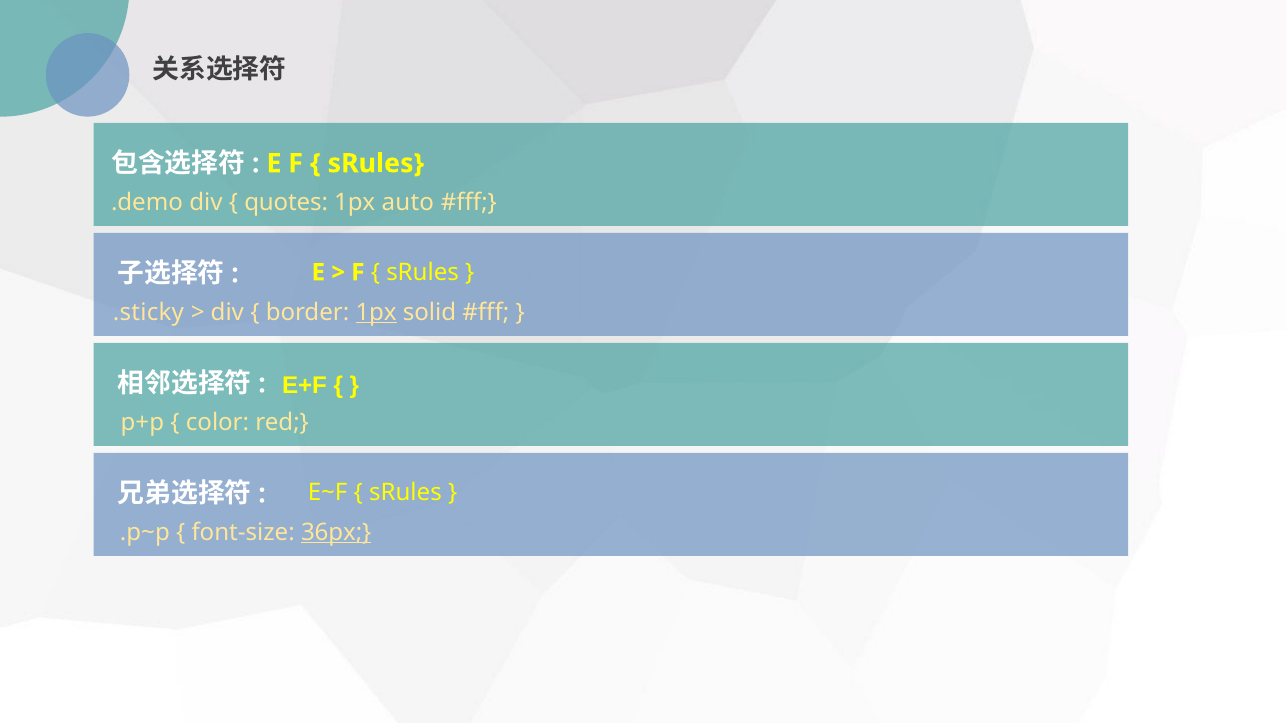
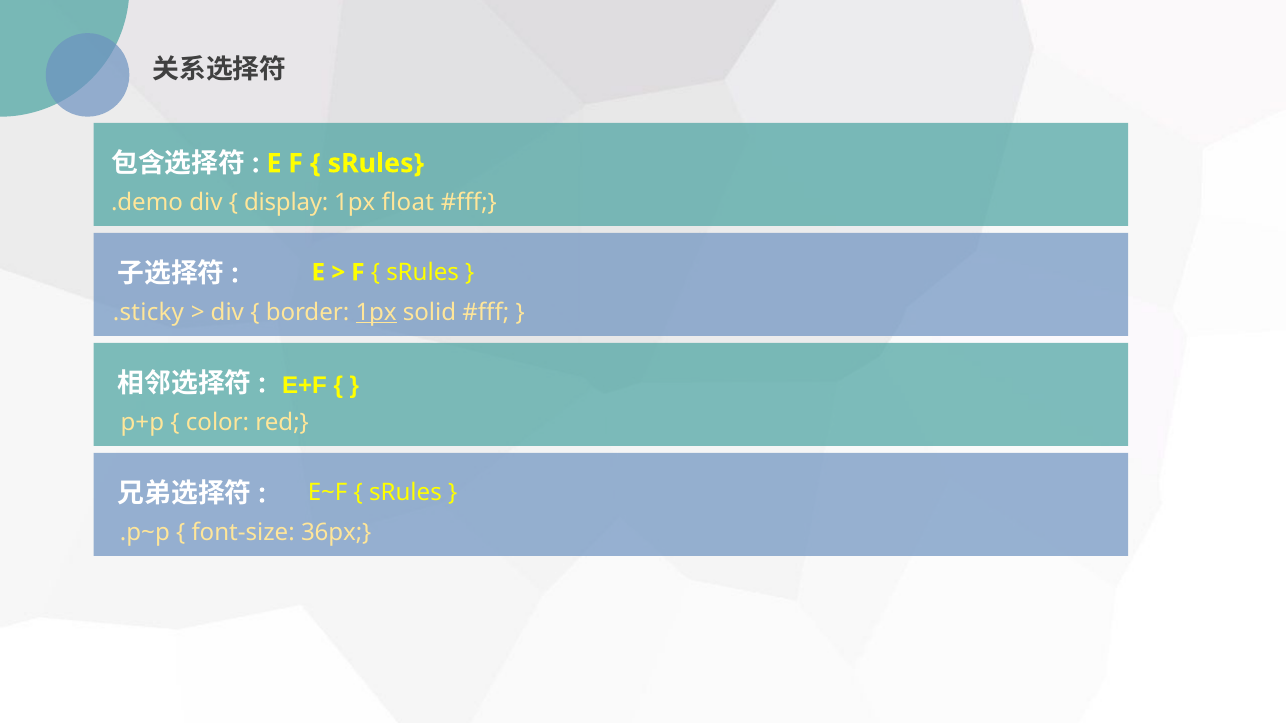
quotes: quotes -> display
auto: auto -> float
36px underline: present -> none
